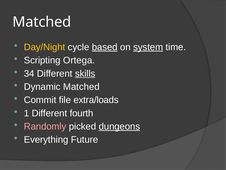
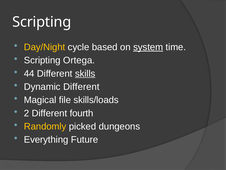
Matched at (42, 22): Matched -> Scripting
based underline: present -> none
34: 34 -> 44
Dynamic Matched: Matched -> Different
Commit: Commit -> Magical
extra/loads: extra/loads -> skills/loads
1: 1 -> 2
Randomly colour: pink -> yellow
dungeons underline: present -> none
